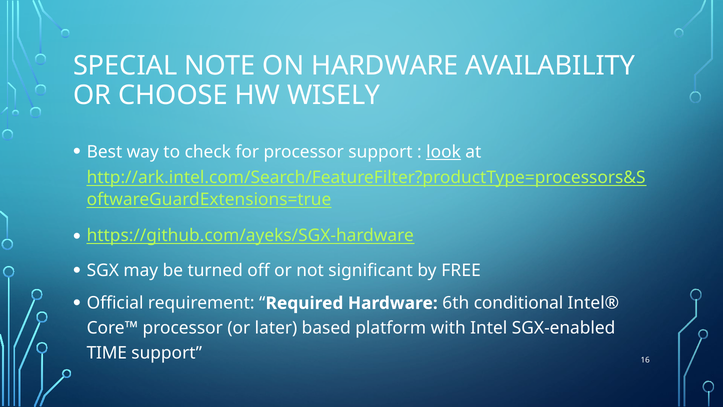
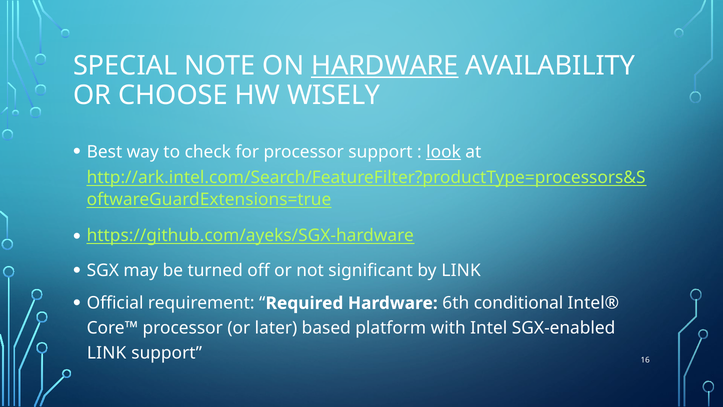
HARDWARE at (385, 66) underline: none -> present
by FREE: FREE -> LINK
TIME at (107, 353): TIME -> LINK
